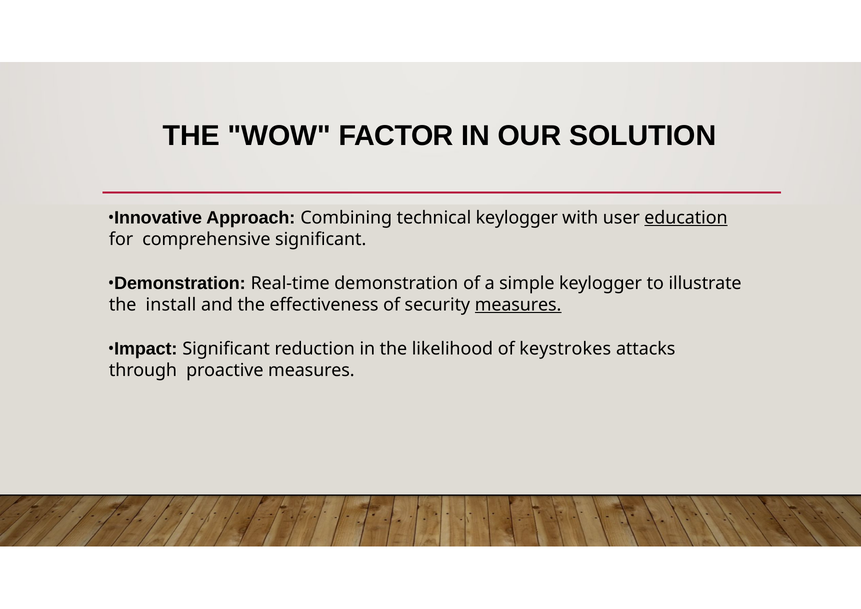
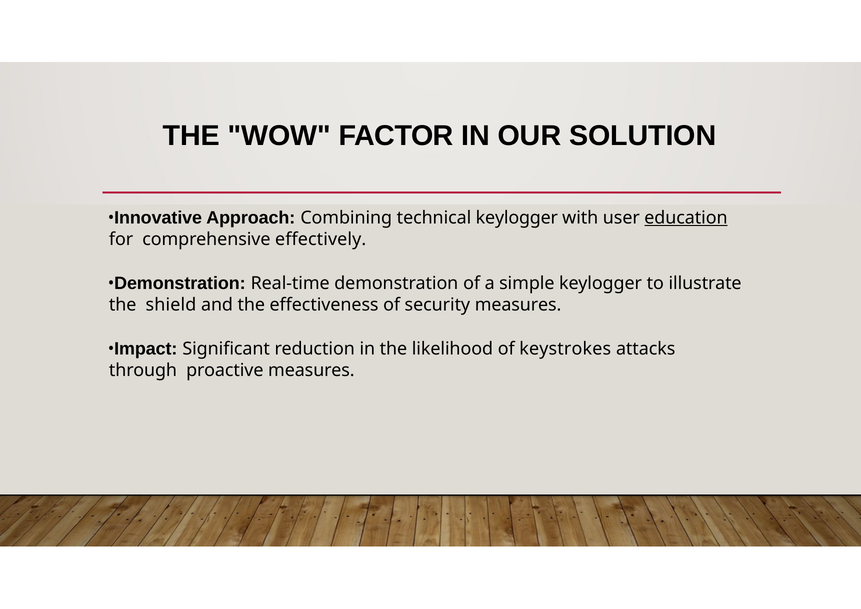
comprehensive significant: significant -> effectively
install: install -> shield
measures at (518, 305) underline: present -> none
